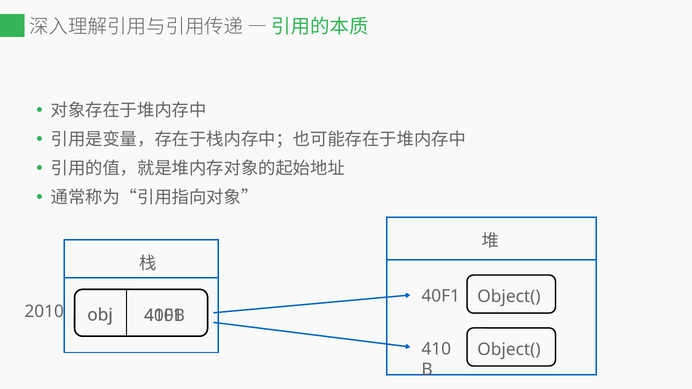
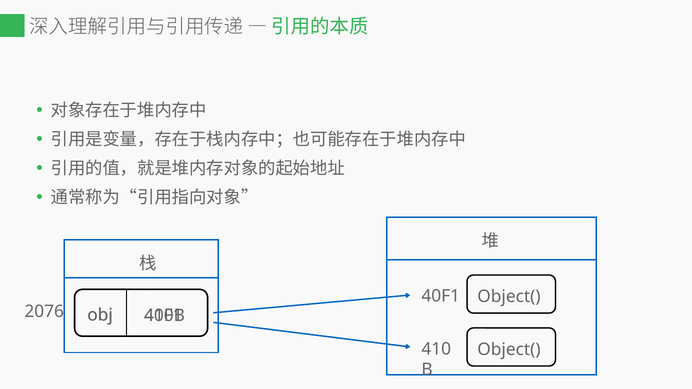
2010: 2010 -> 2076
